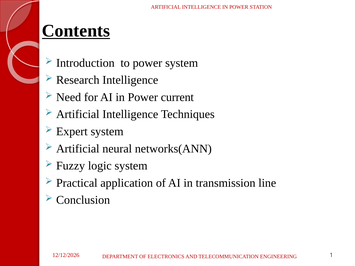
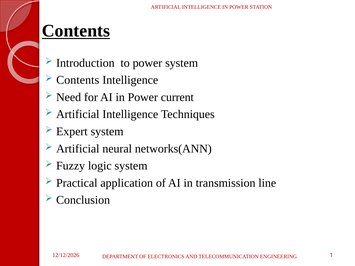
Research at (78, 80): Research -> Contents
